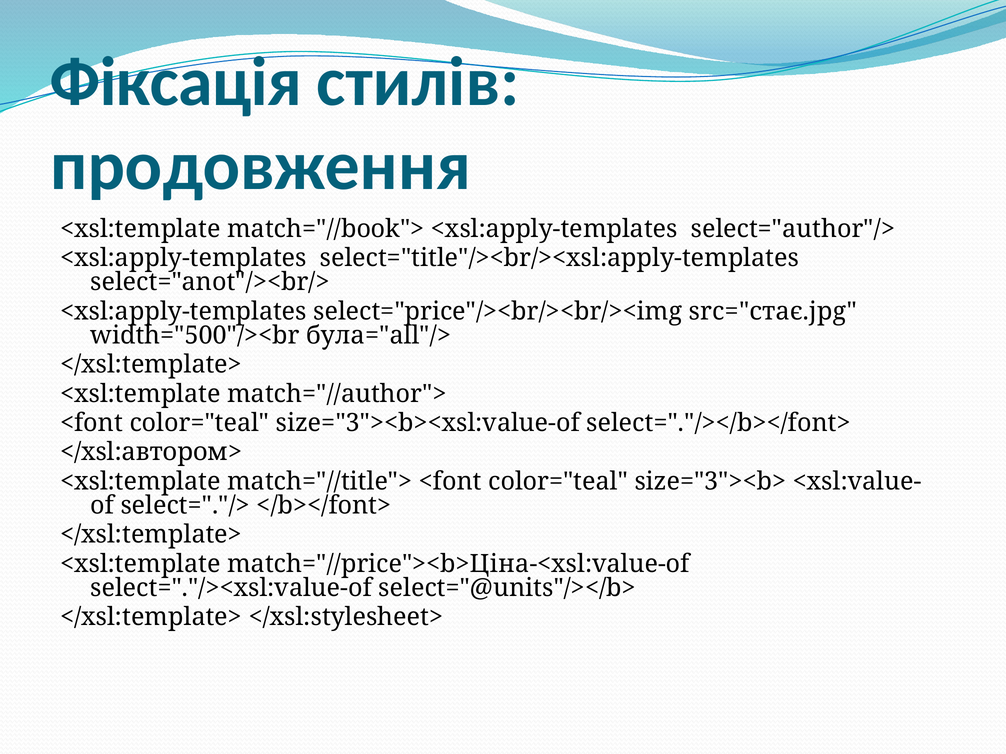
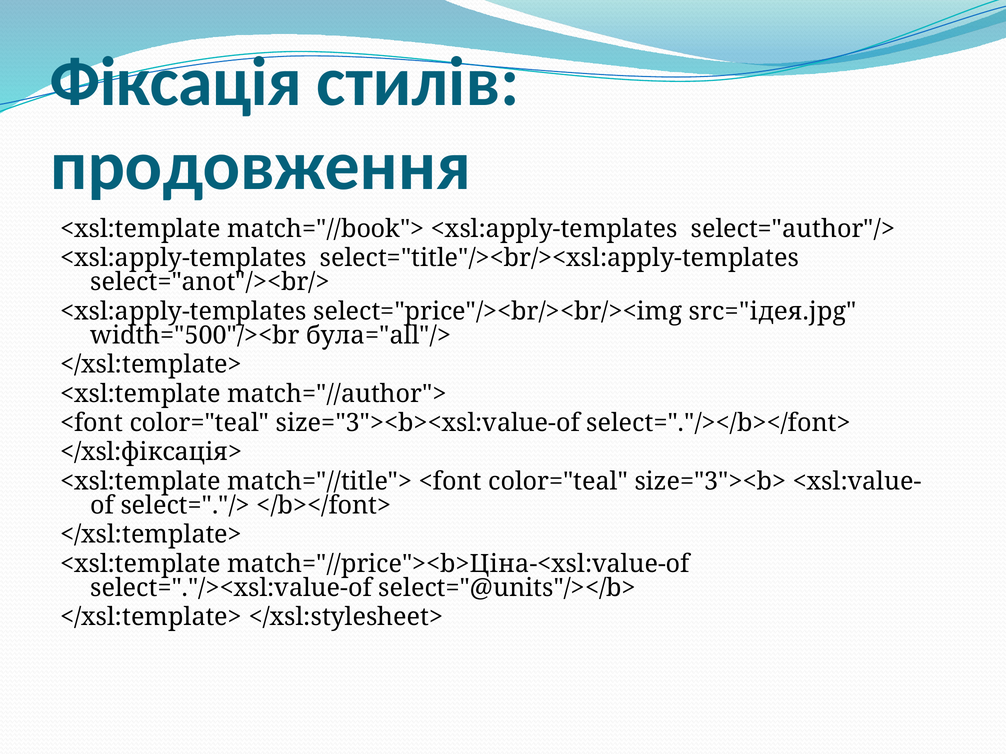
src="стає.jpg: src="стає.jpg -> src="ідея.jpg
</xsl:автором>: </xsl:автором> -> </xsl:фіксація>
